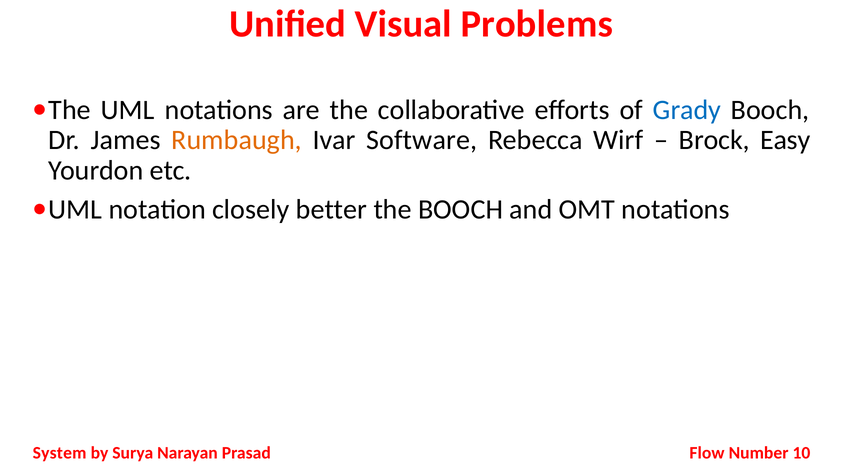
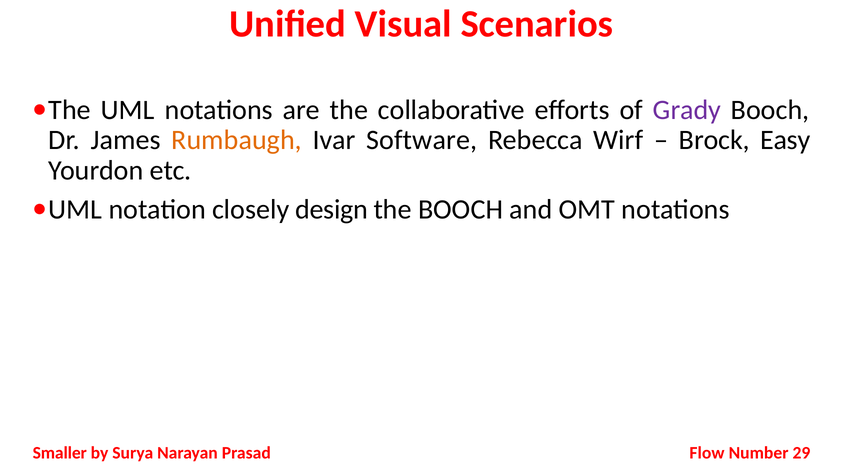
Problems: Problems -> Scenarios
Grady colour: blue -> purple
better: better -> design
System: System -> Smaller
10: 10 -> 29
